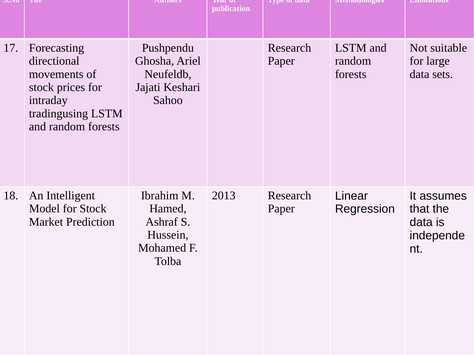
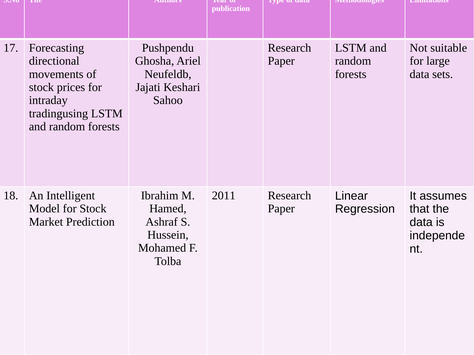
2013: 2013 -> 2011
